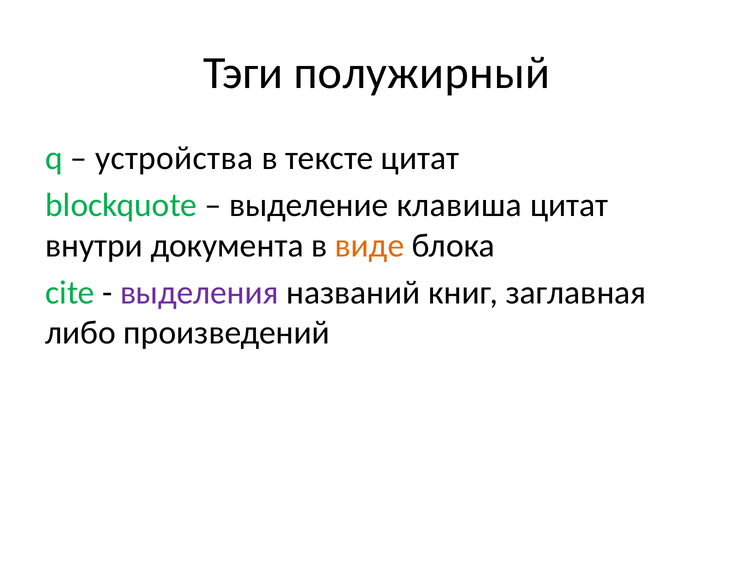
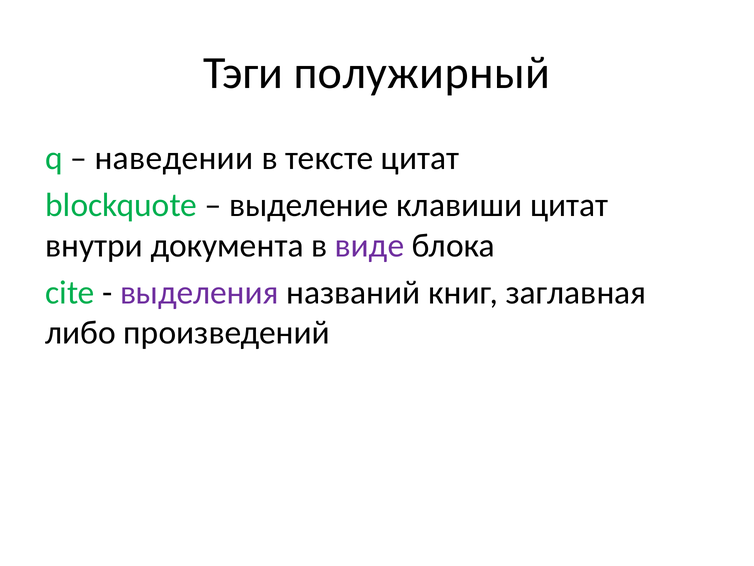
устройства: устройства -> наведении
клавиша: клавиша -> клавиши
виде colour: orange -> purple
